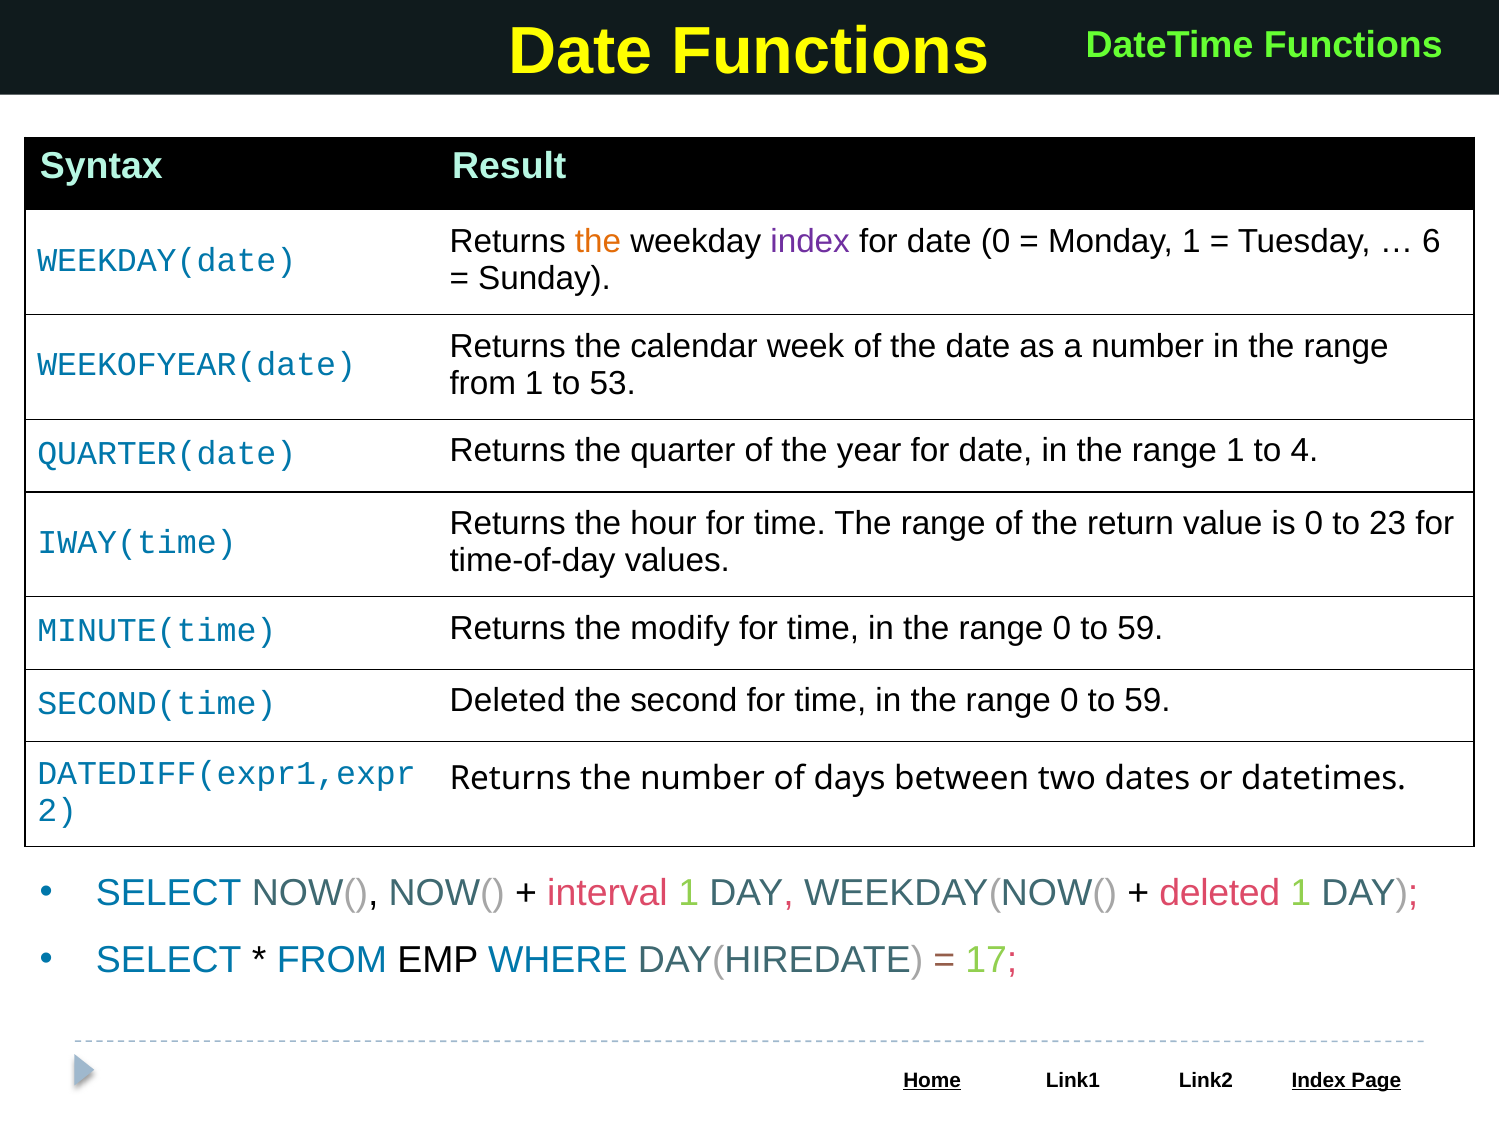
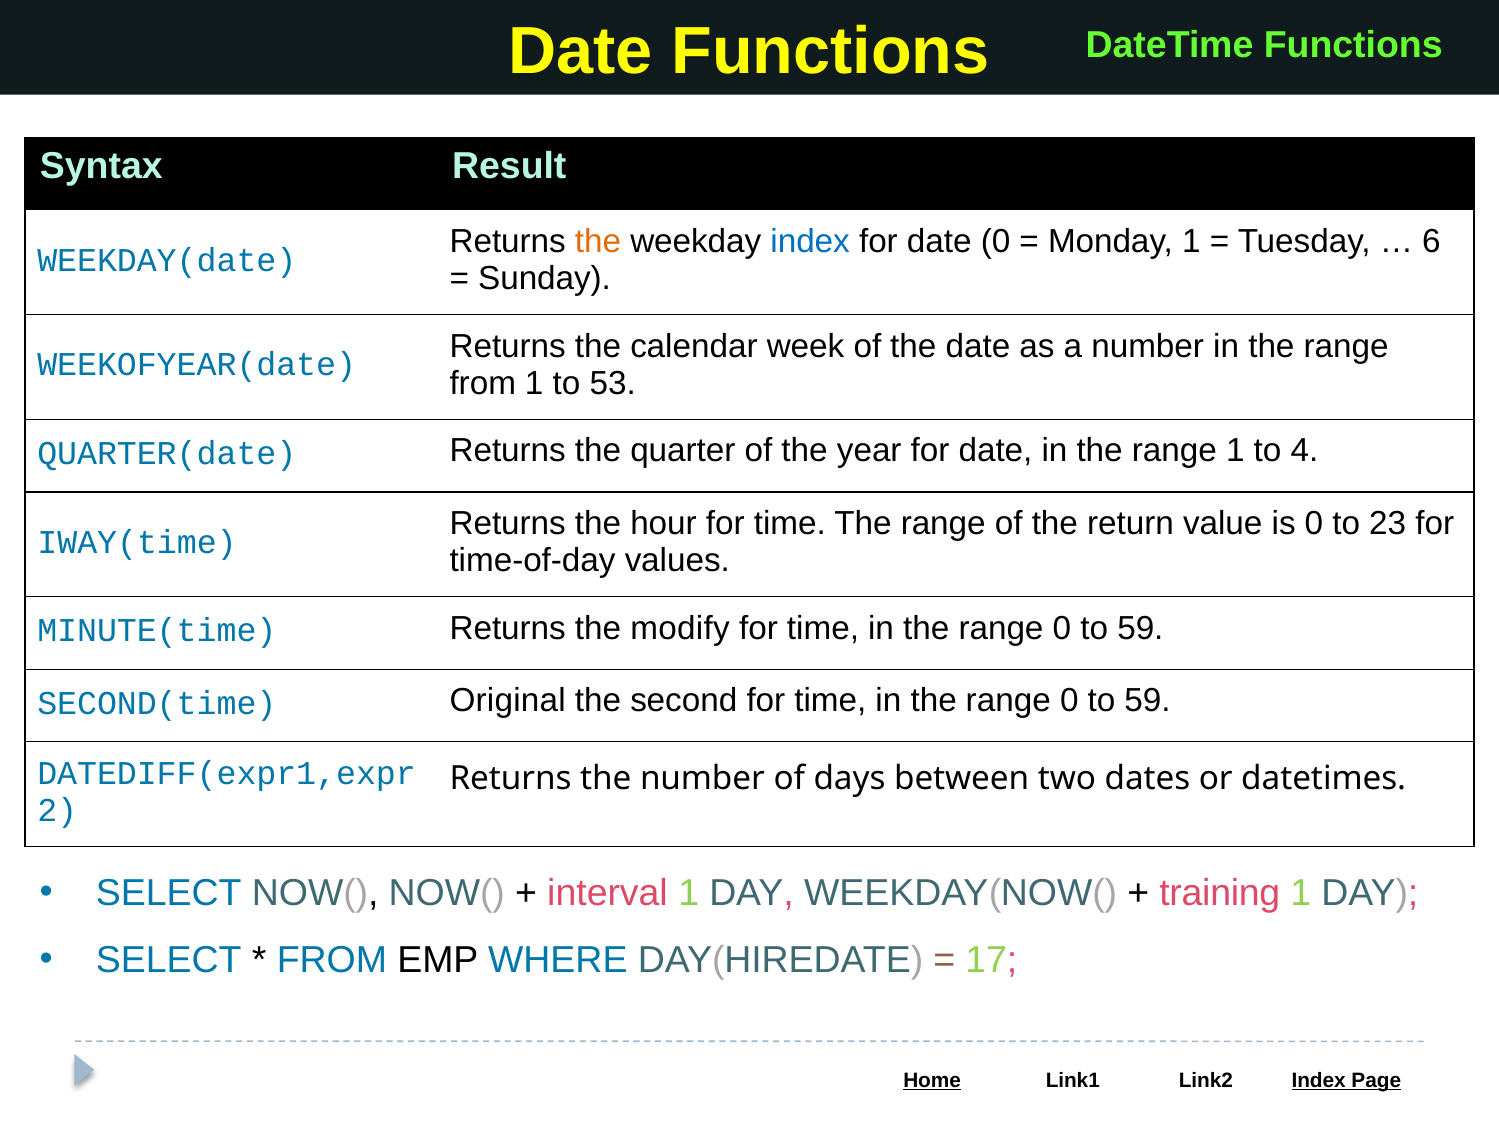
index at (810, 241) colour: purple -> blue
SECOND(time Deleted: Deleted -> Original
deleted at (1220, 893): deleted -> training
